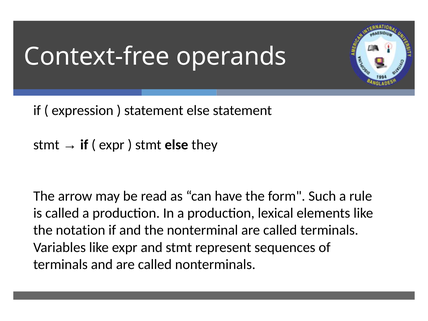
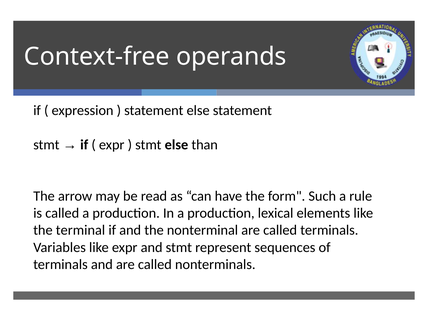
they: they -> than
notation: notation -> terminal
